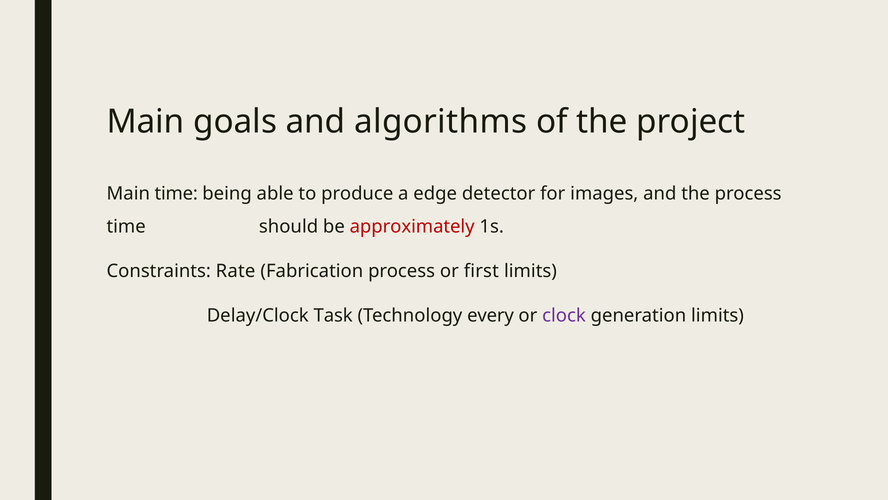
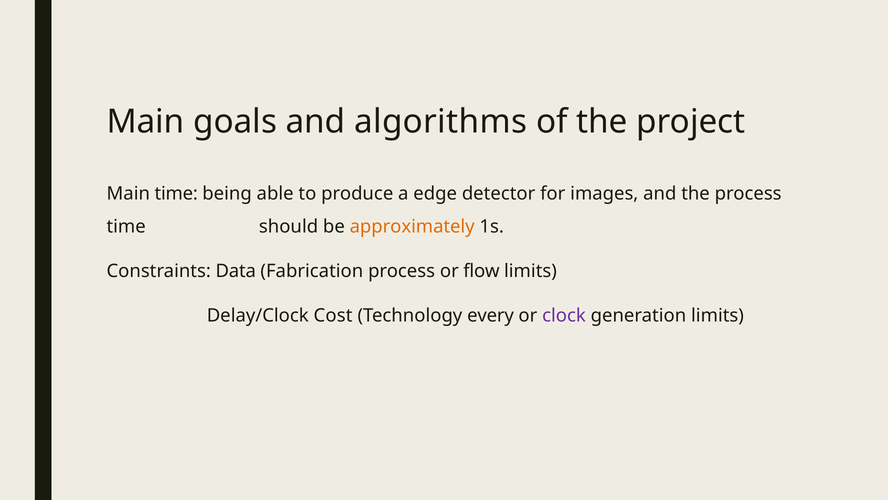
approximately colour: red -> orange
Rate: Rate -> Data
first: first -> flow
Task: Task -> Cost
